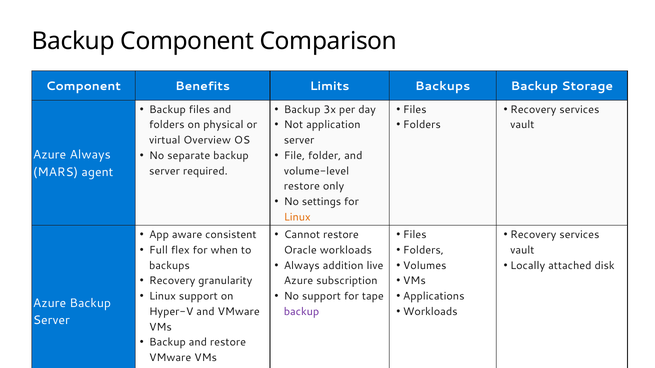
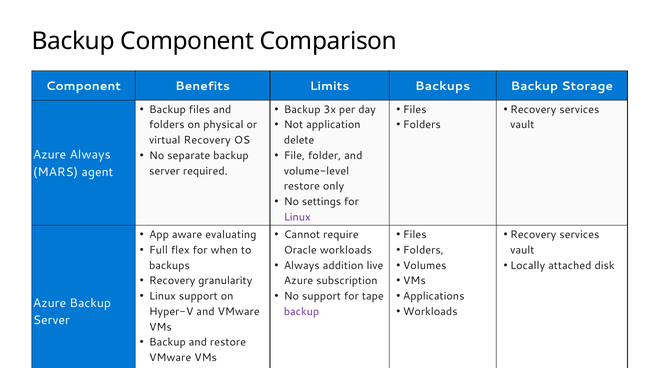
virtual Overview: Overview -> Recovery
server at (299, 140): server -> delete
Linux at (297, 217) colour: orange -> purple
consistent: consistent -> evaluating
Cannot restore: restore -> require
